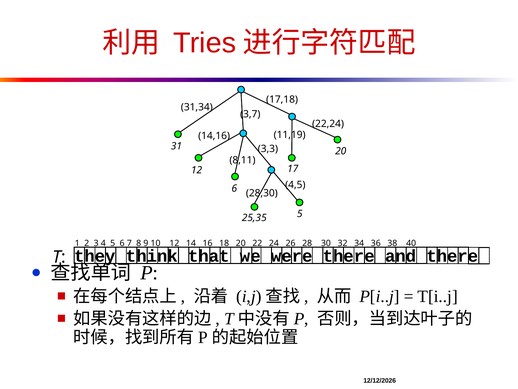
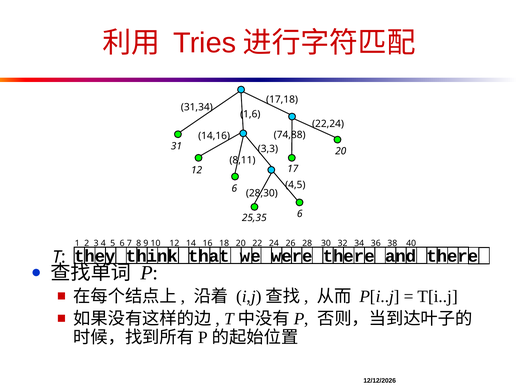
3,7: 3,7 -> 1,6
11,19: 11,19 -> 74,88
25,35 5: 5 -> 6
